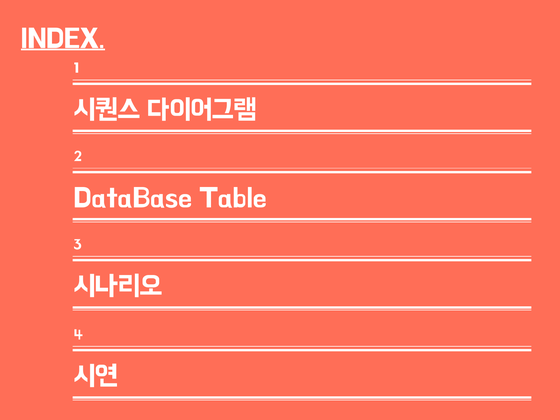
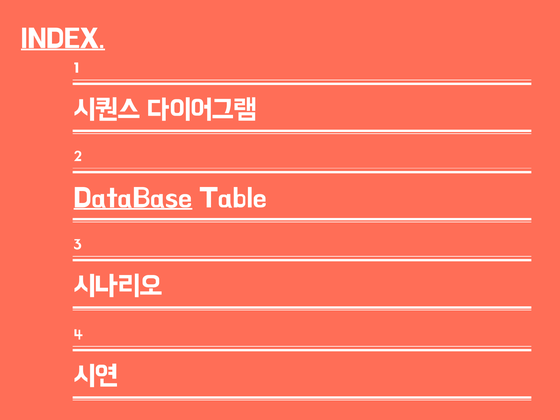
DataBase underline: none -> present
